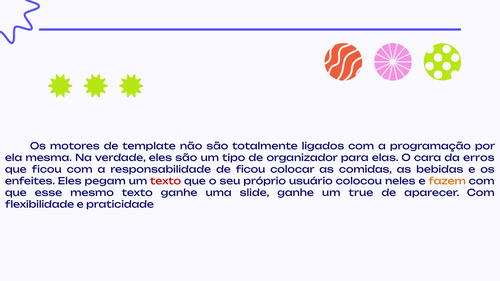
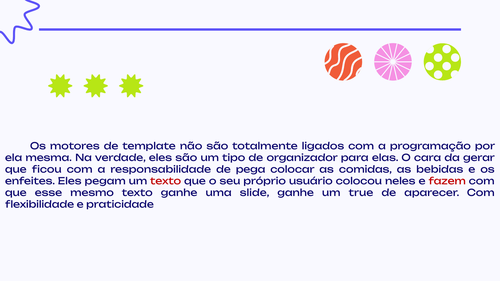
erros: erros -> gerar
de ficou: ficou -> pega
fazem colour: orange -> red
